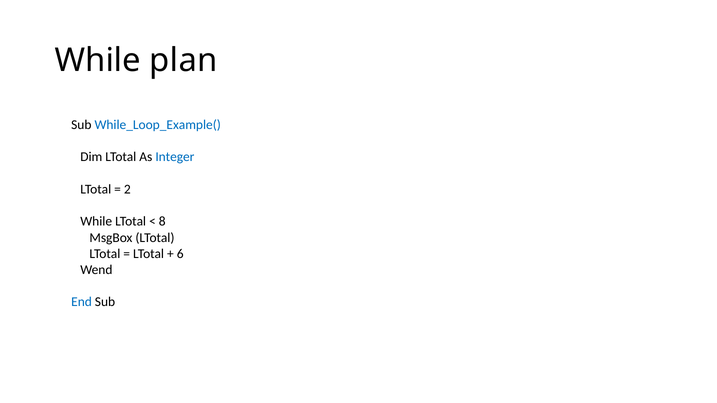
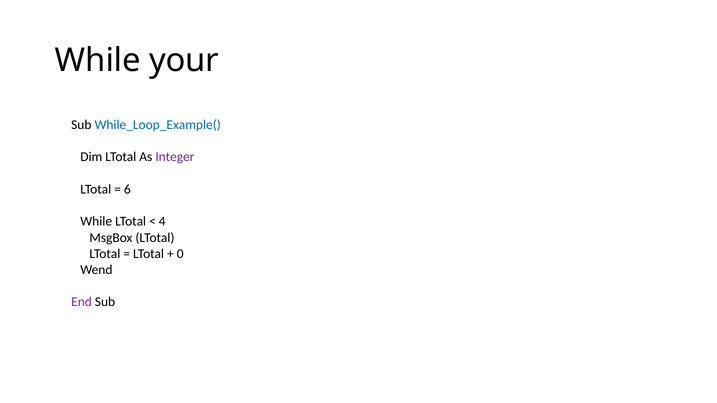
plan: plan -> your
Integer colour: blue -> purple
2: 2 -> 6
8: 8 -> 4
6: 6 -> 0
End colour: blue -> purple
